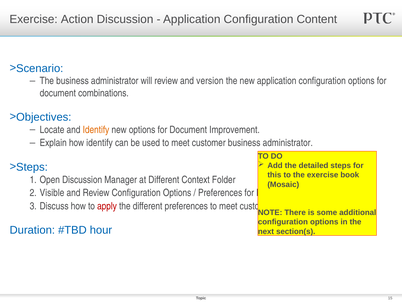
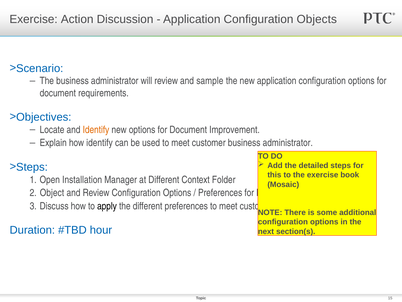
Content: Content -> Objects
version: version -> sample
document combinations: combinations -> requirements
Open Discussion: Discussion -> Installation
Visible: Visible -> Object
apply colour: red -> black
